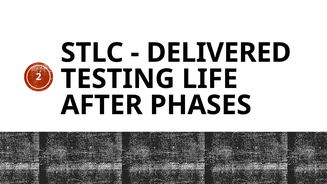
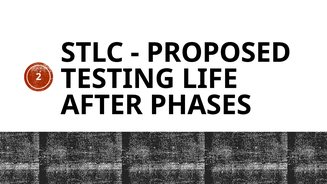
DELIVERED: DELIVERED -> PROPOSED
